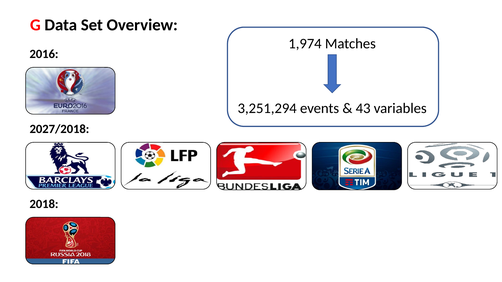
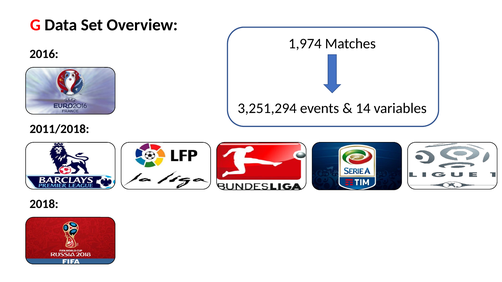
43: 43 -> 14
2027/2018: 2027/2018 -> 2011/2018
